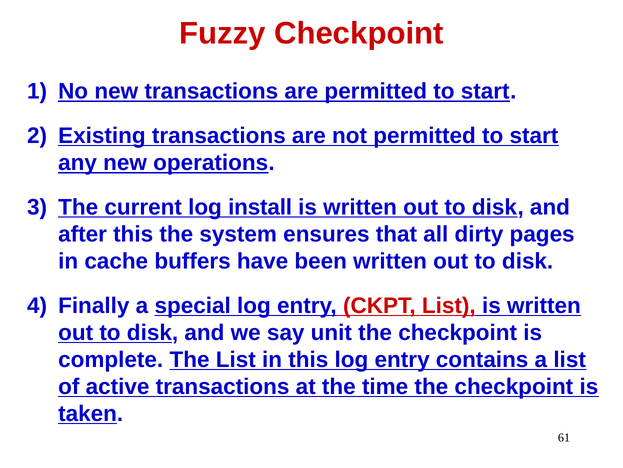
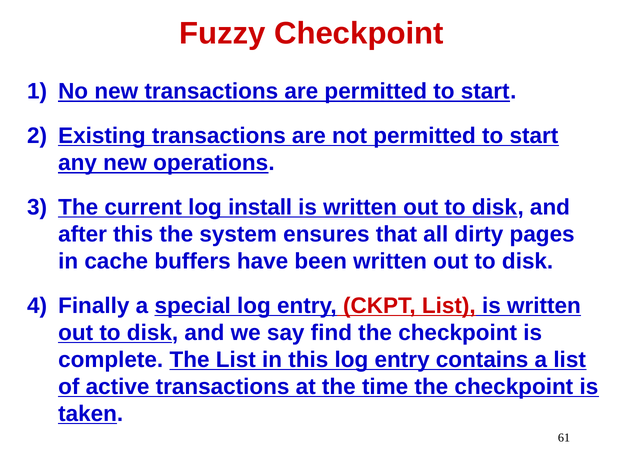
unit: unit -> find
